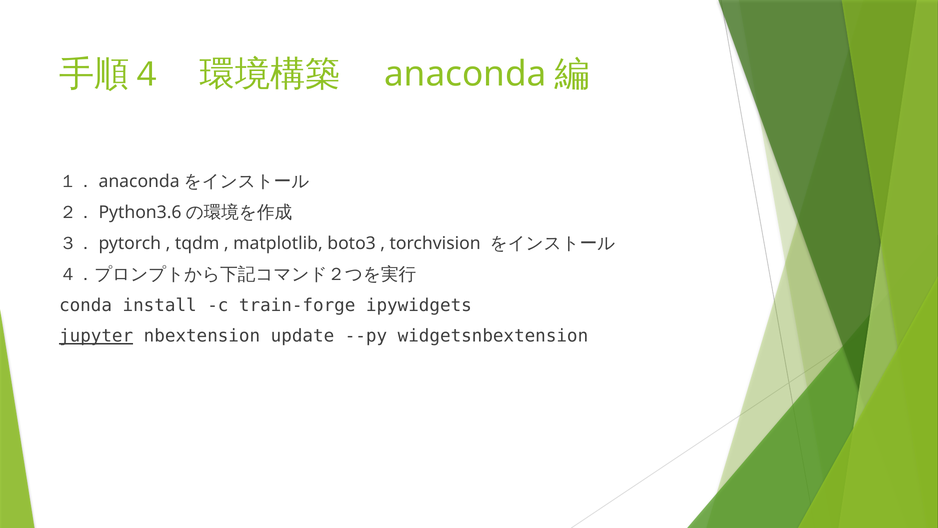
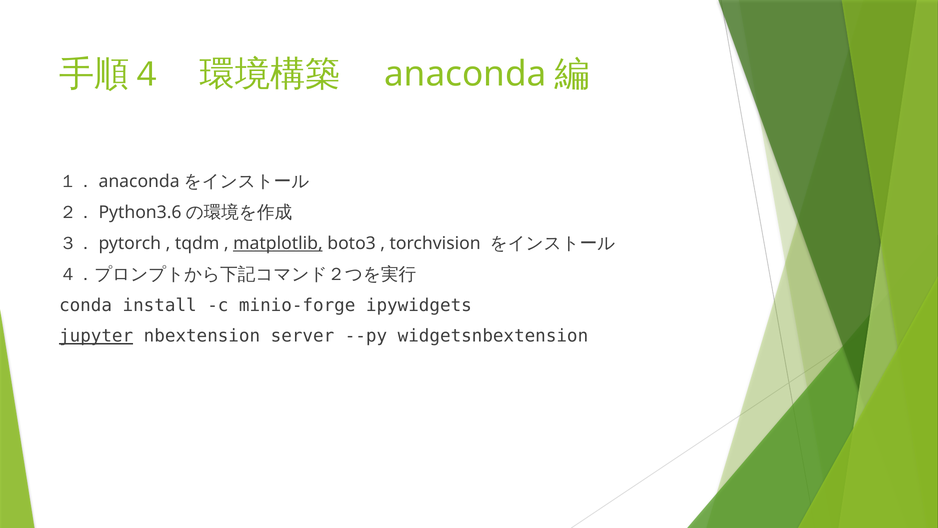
matplotlib underline: none -> present
train-forge: train-forge -> minio-forge
update: update -> server
